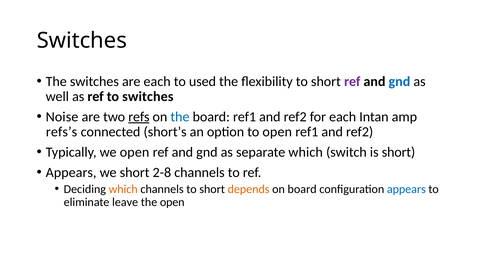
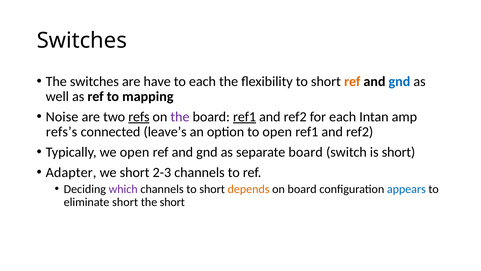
are each: each -> have
to used: used -> each
ref at (352, 81) colour: purple -> orange
to switches: switches -> mapping
the at (180, 117) colour: blue -> purple
ref1 at (245, 117) underline: none -> present
short’s: short’s -> leave’s
separate which: which -> board
Appears at (71, 172): Appears -> Adapter
2-8: 2-8 -> 2-3
which at (123, 189) colour: orange -> purple
eliminate leave: leave -> short
the open: open -> short
